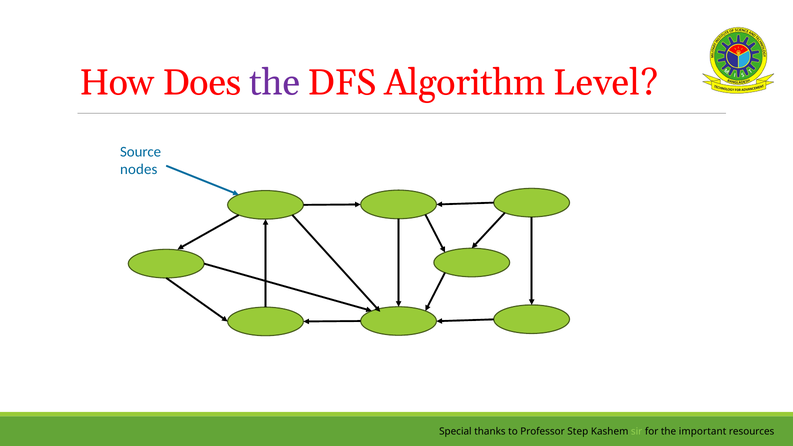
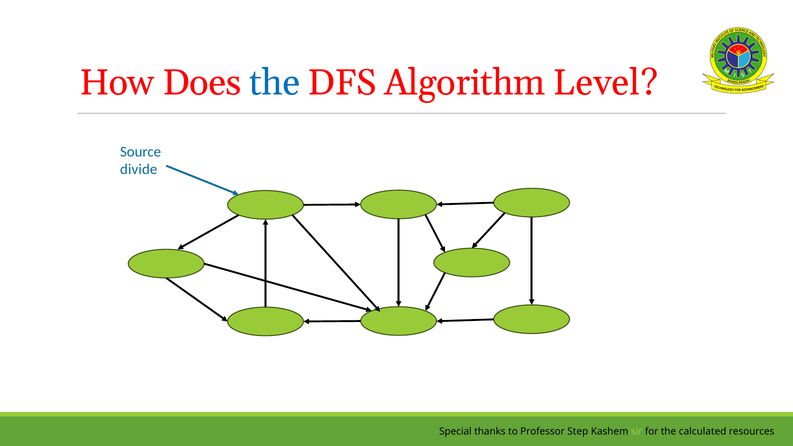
the at (275, 83) colour: purple -> blue
nodes: nodes -> divide
important: important -> calculated
